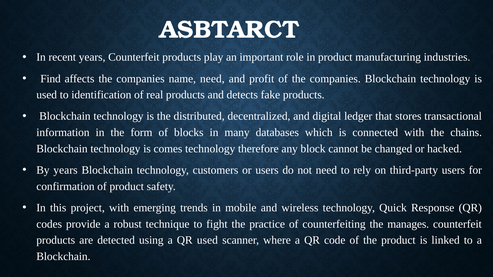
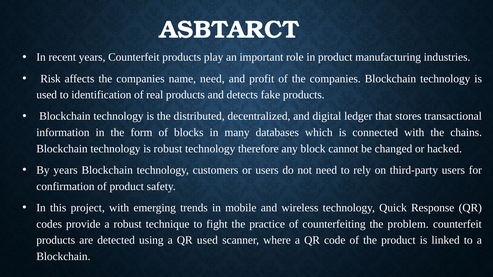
Find: Find -> Risk
is comes: comes -> robust
manages: manages -> problem
